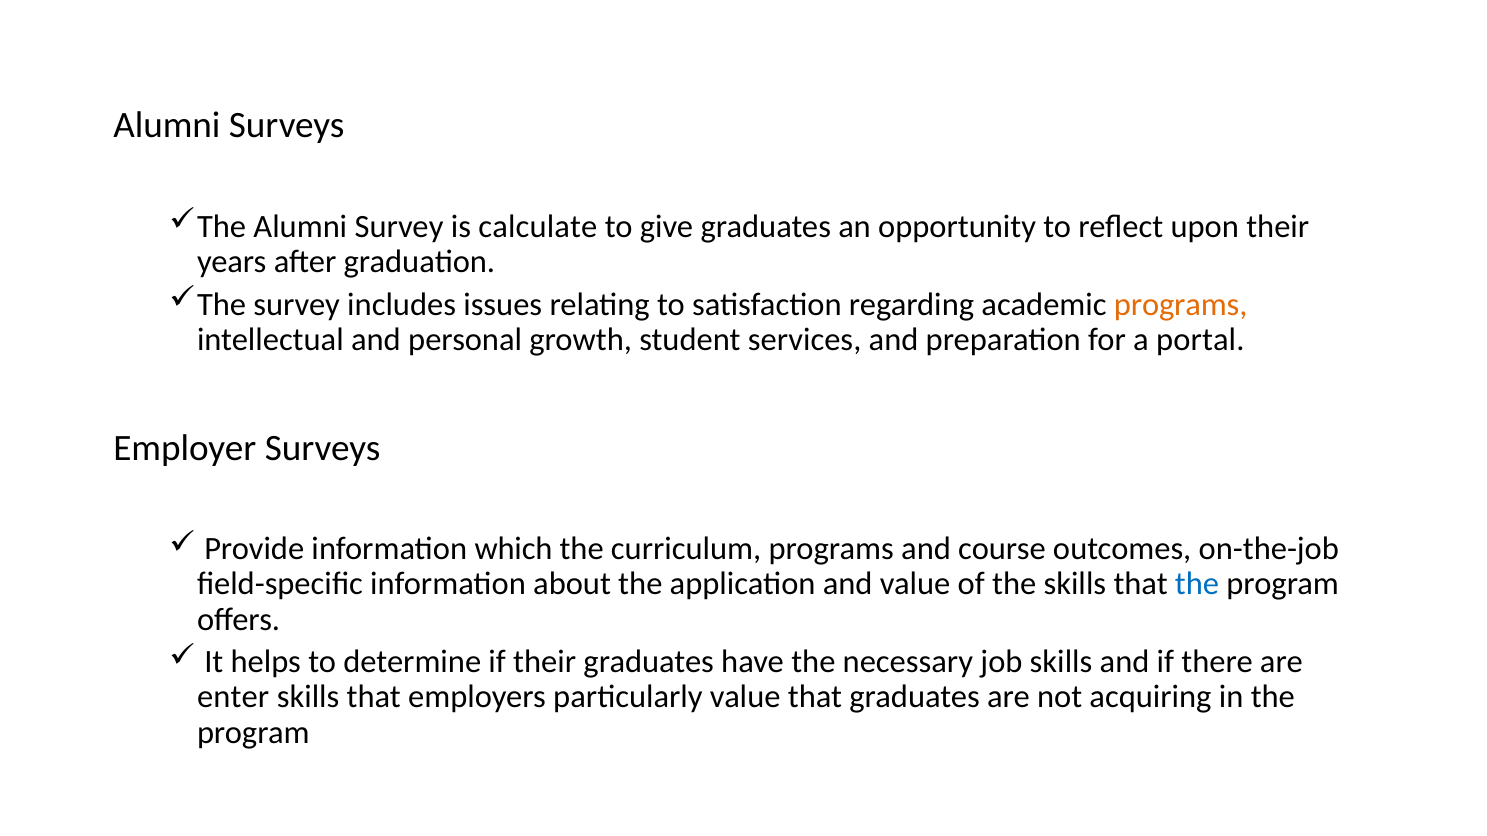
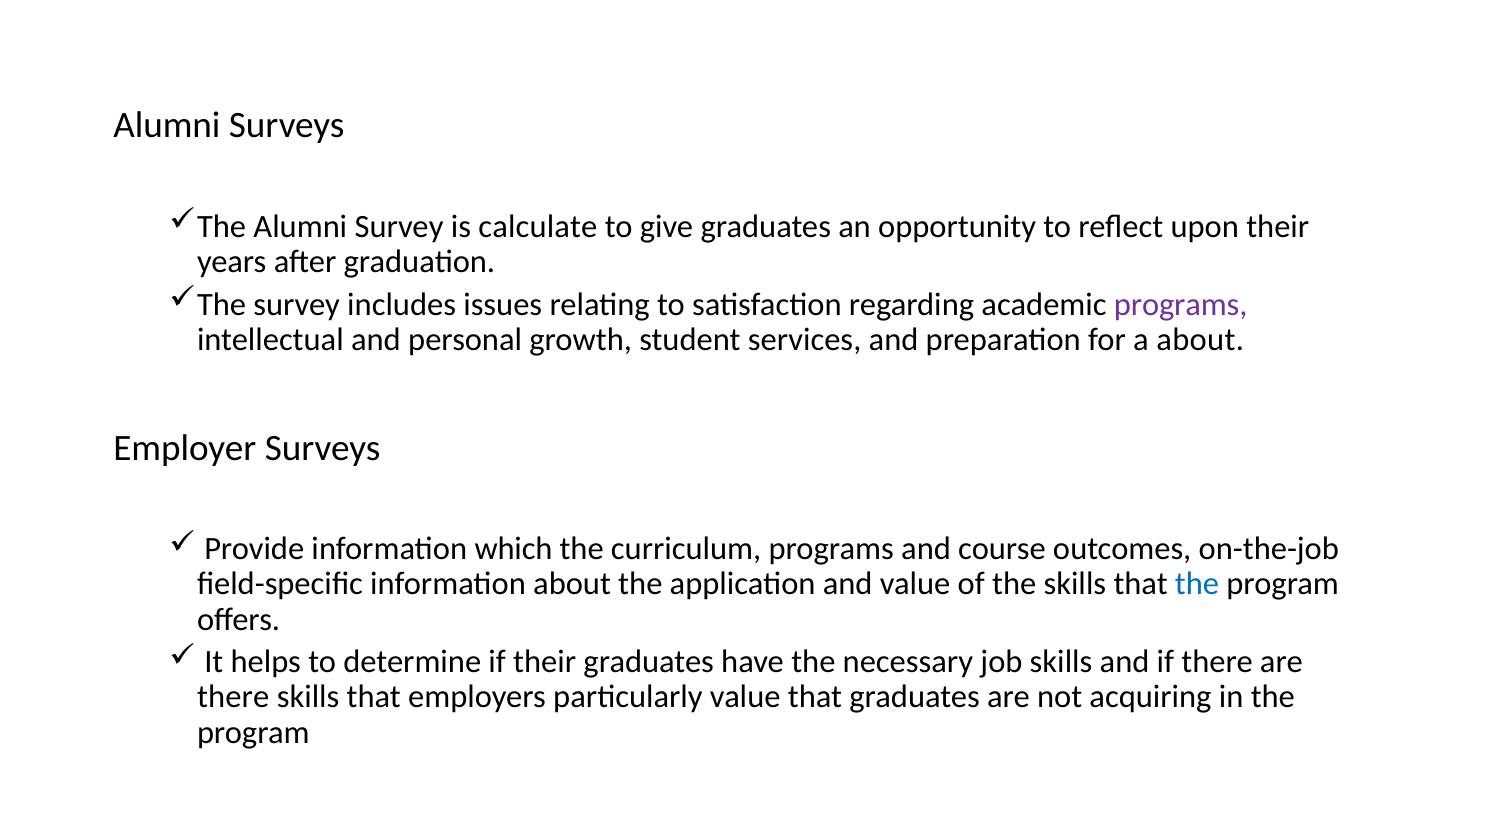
programs at (1181, 304) colour: orange -> purple
a portal: portal -> about
enter at (233, 698): enter -> there
